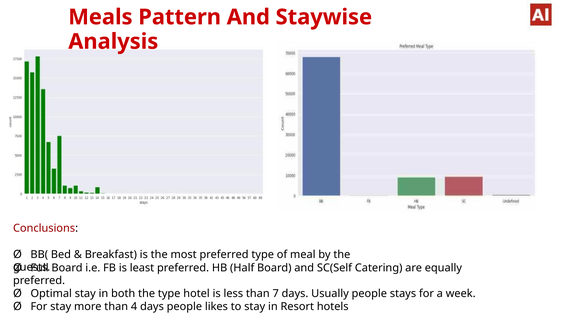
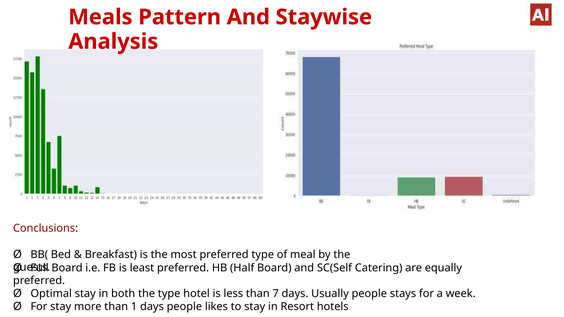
4: 4 -> 1
